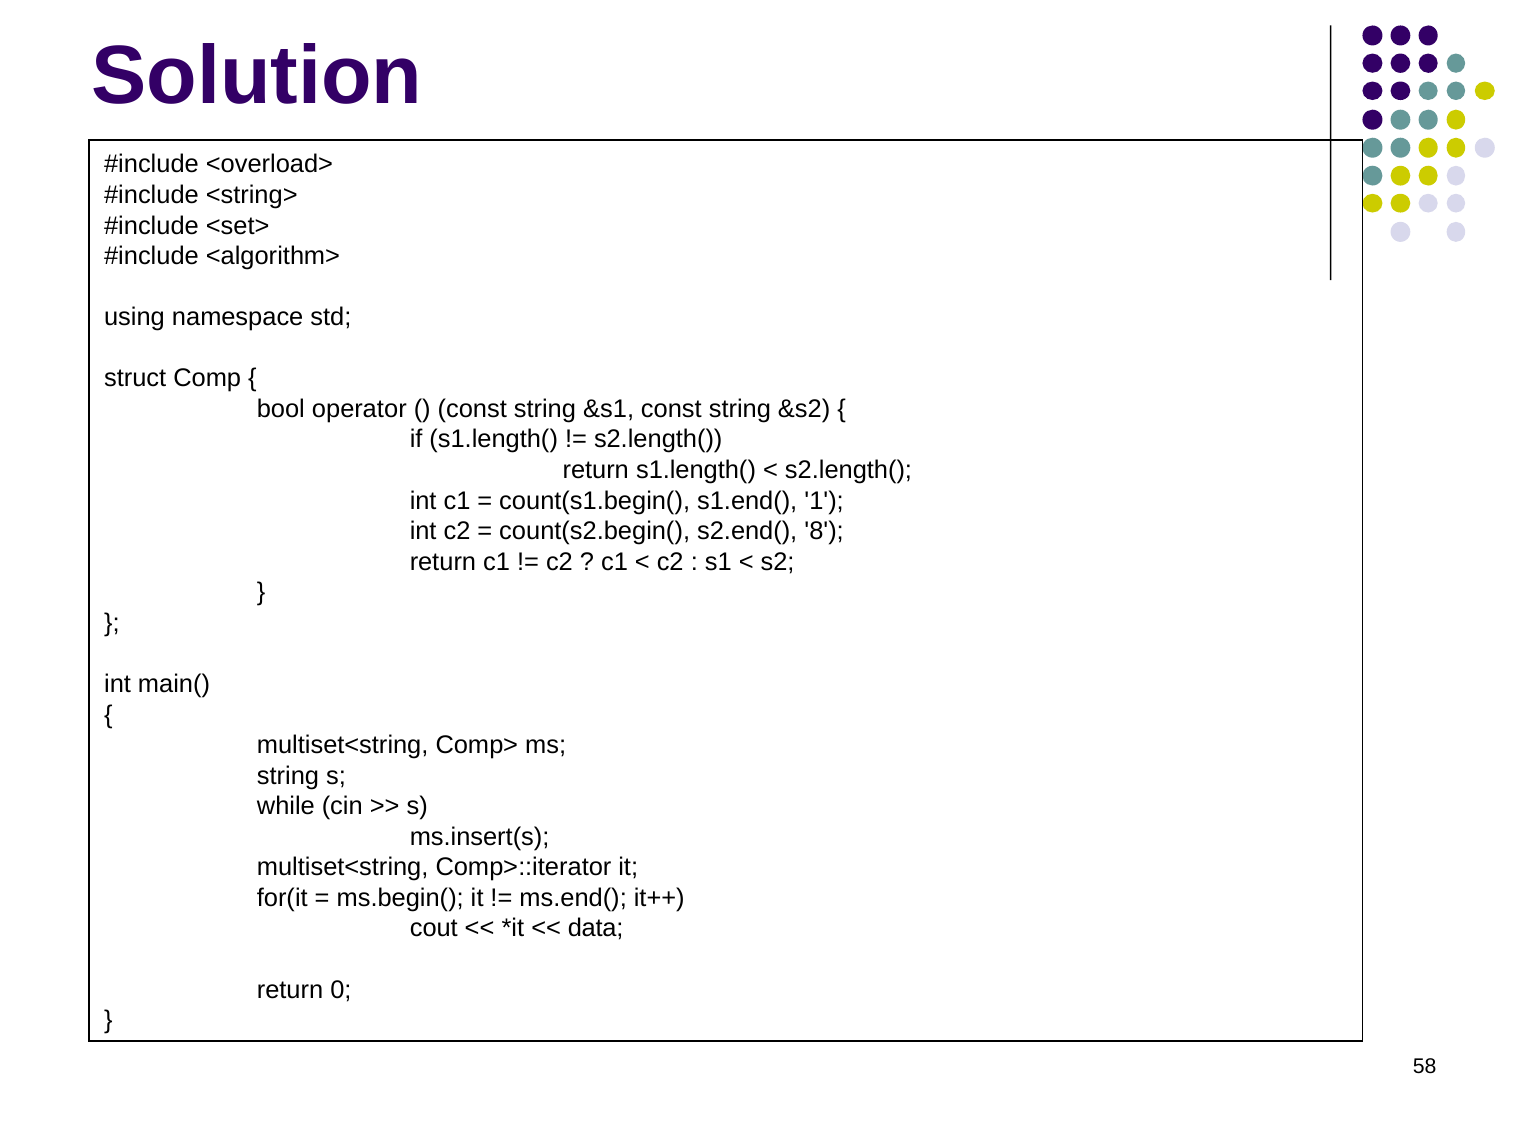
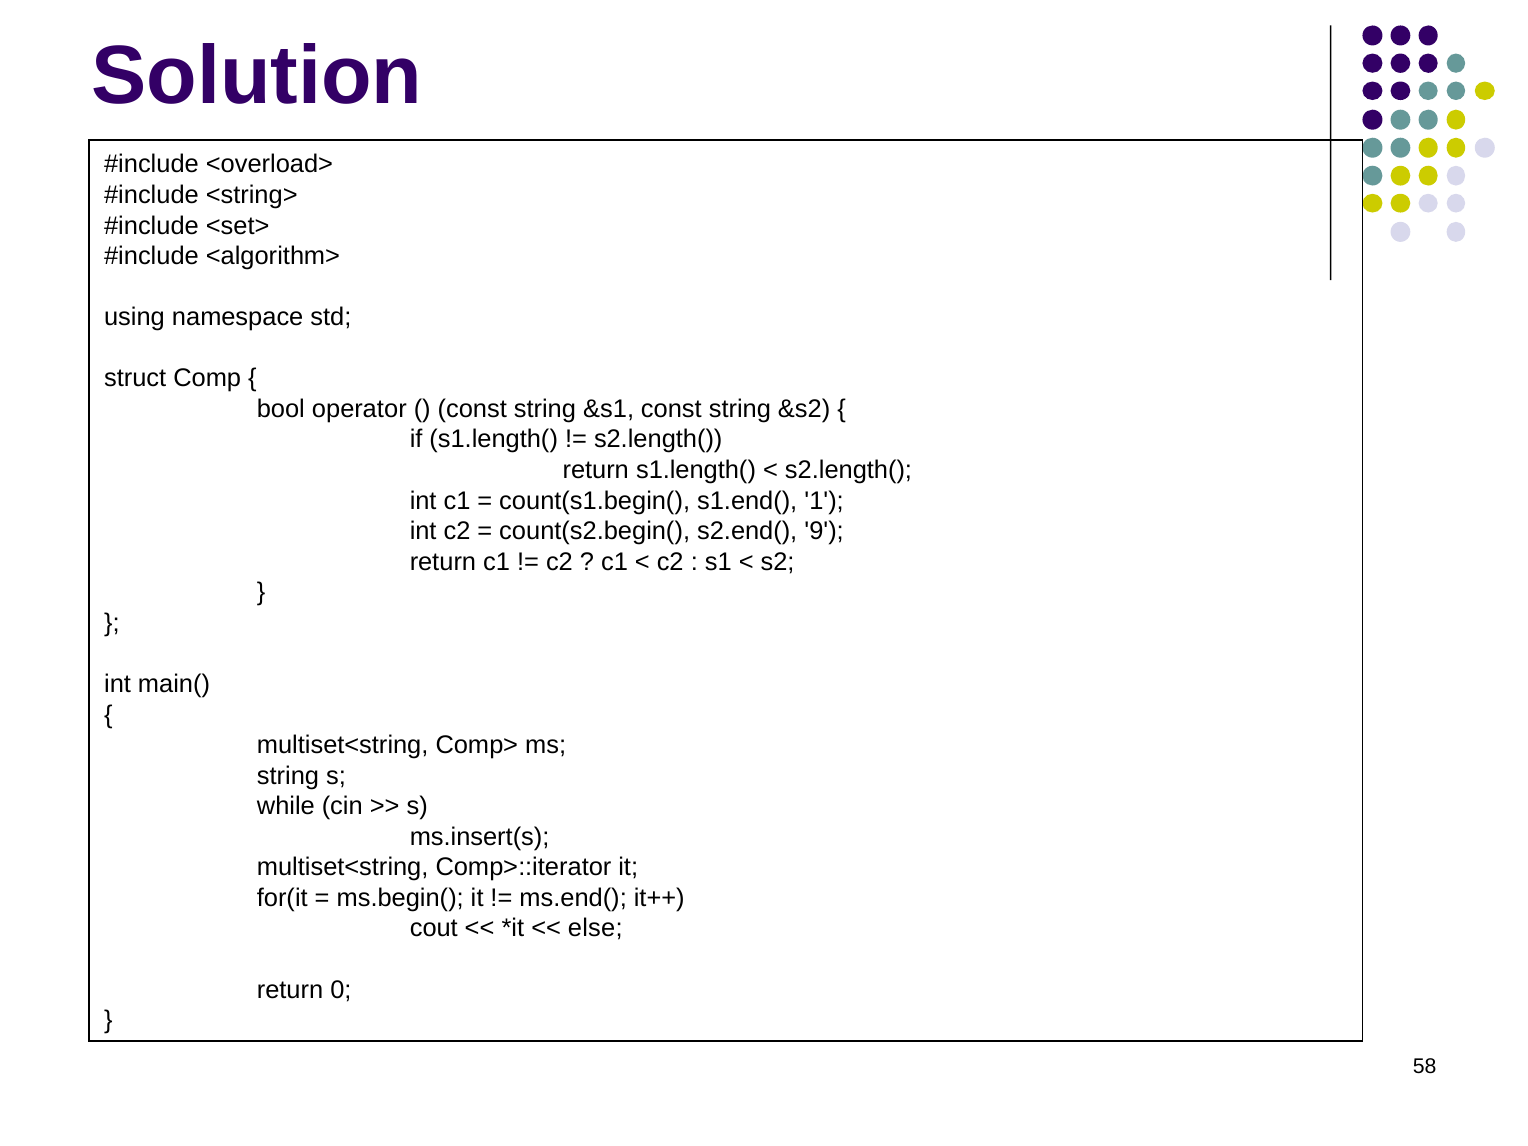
8: 8 -> 9
data: data -> else
